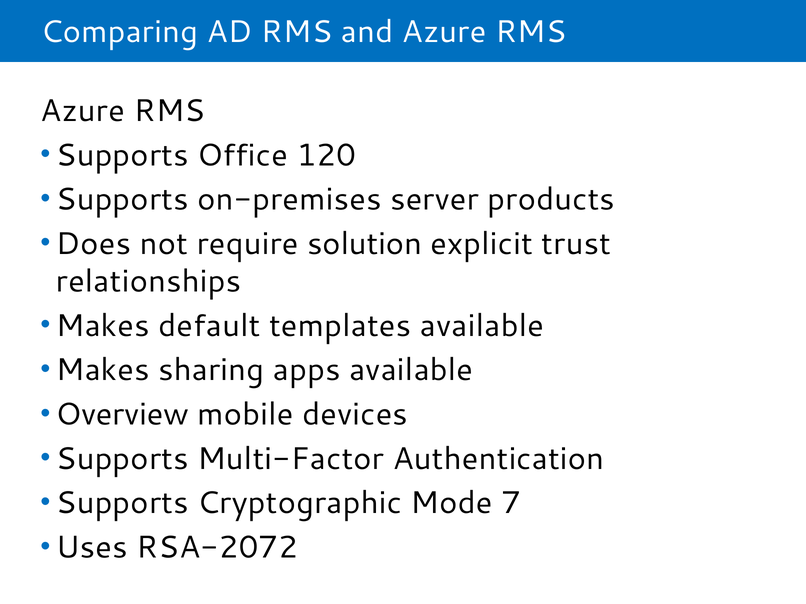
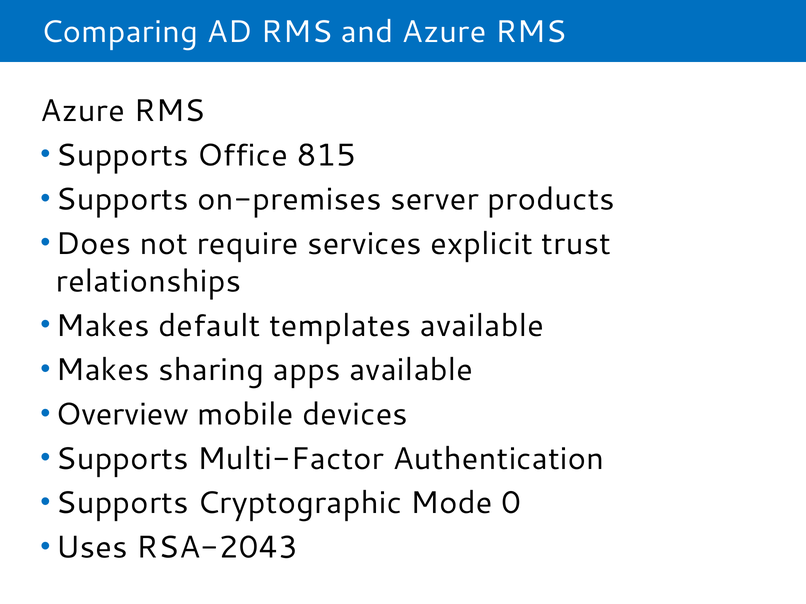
120: 120 -> 815
solution: solution -> services
7: 7 -> 0
RSA-2072: RSA-2072 -> RSA-2043
